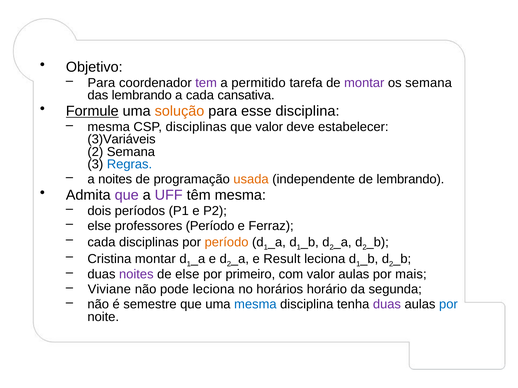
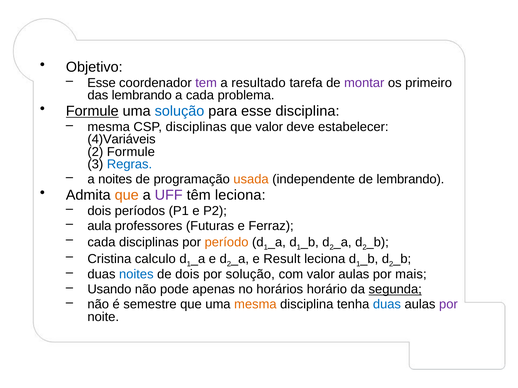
Para at (101, 83): Para -> Esse
permitido: permitido -> resultado
os semana: semana -> primeiro
cansativa: cansativa -> problema
solução at (179, 111) colour: orange -> blue
3)Variáveis: 3)Variáveis -> 4)Variáveis
2 Semana: Semana -> Formule
que at (127, 195) colour: purple -> orange
têm mesma: mesma -> leciona
else at (99, 226): else -> aula
professores Período: Período -> Futuras
Cristina montar: montar -> calculo
noites at (136, 275) colour: purple -> blue
de else: else -> dois
por primeiro: primeiro -> solução
Viviane: Viviane -> Usando
pode leciona: leciona -> apenas
segunda underline: none -> present
mesma at (255, 305) colour: blue -> orange
duas at (387, 305) colour: purple -> blue
por at (448, 305) colour: blue -> purple
